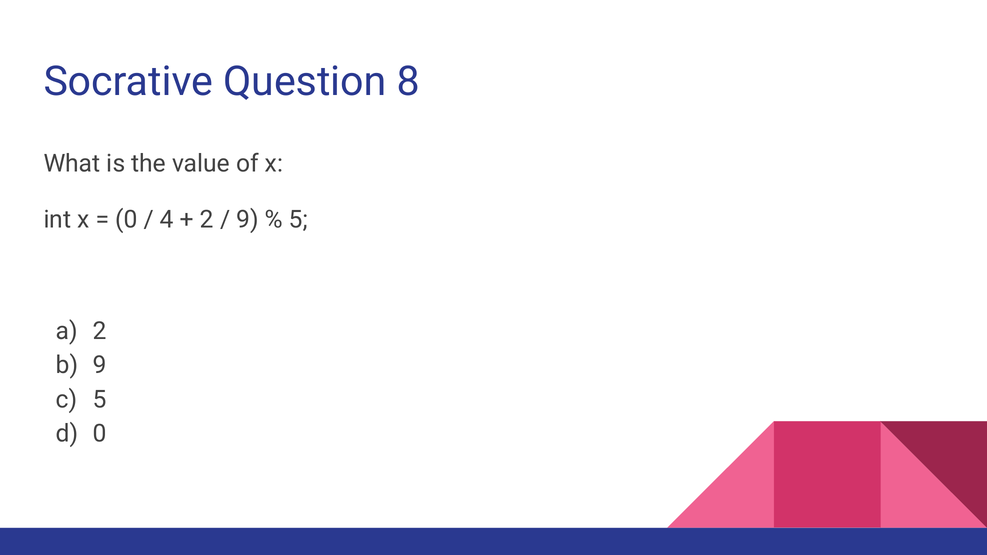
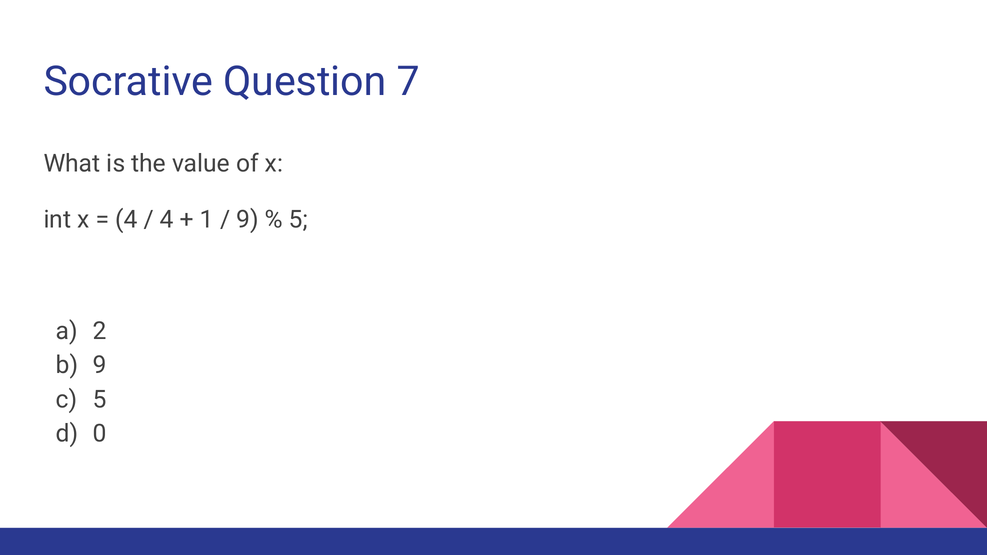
8: 8 -> 7
0 at (126, 220): 0 -> 4
2 at (207, 220): 2 -> 1
